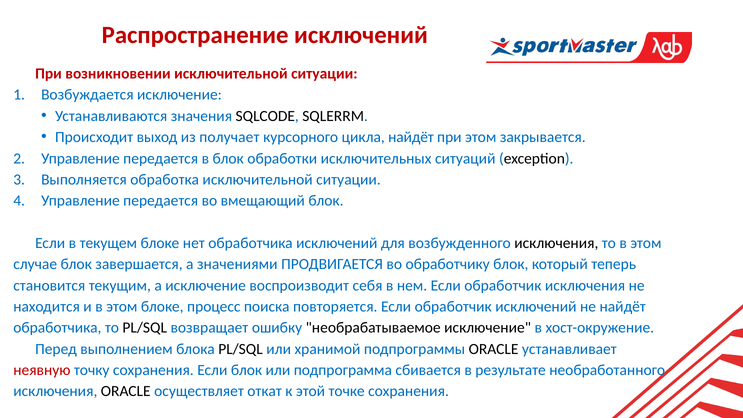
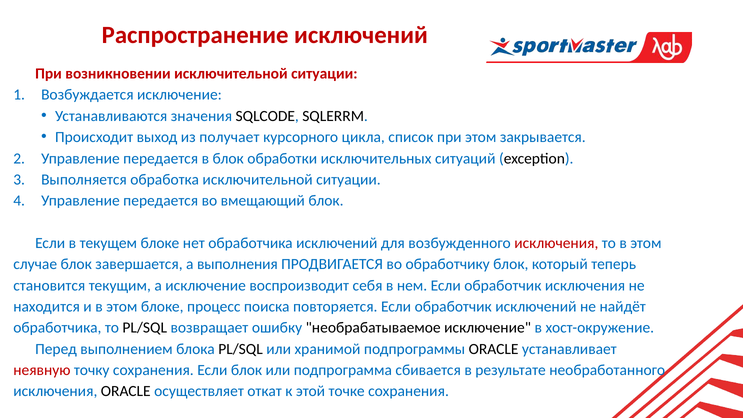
цикла найдёт: найдёт -> список
исключения at (556, 243) colour: black -> red
значениями: значениями -> выполнения
